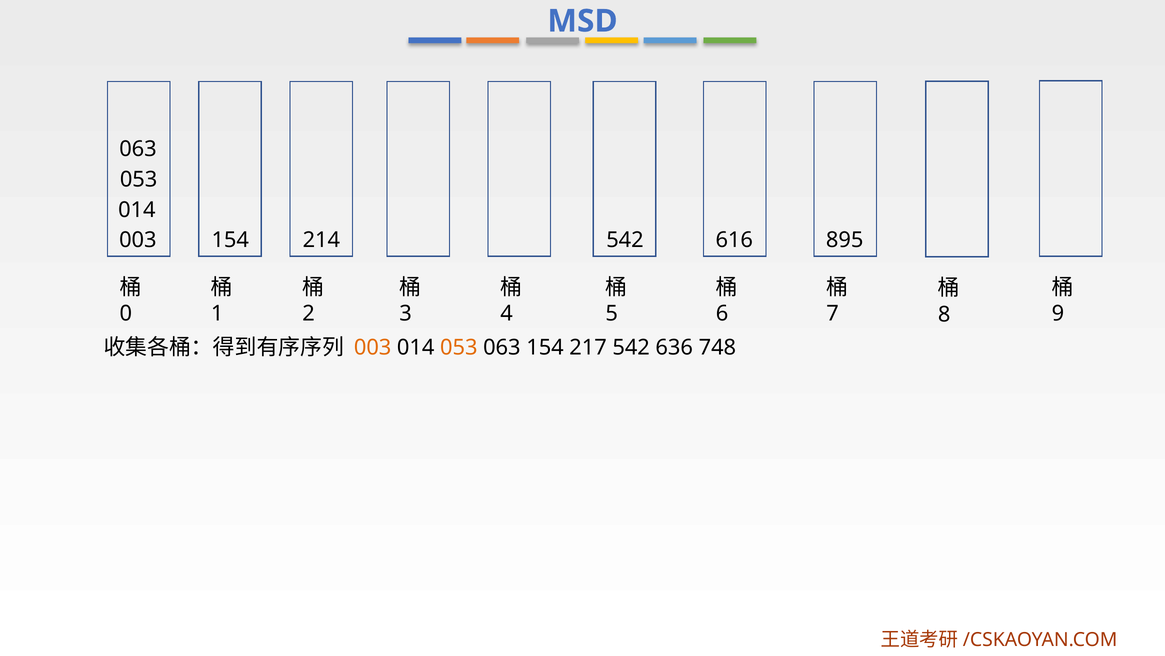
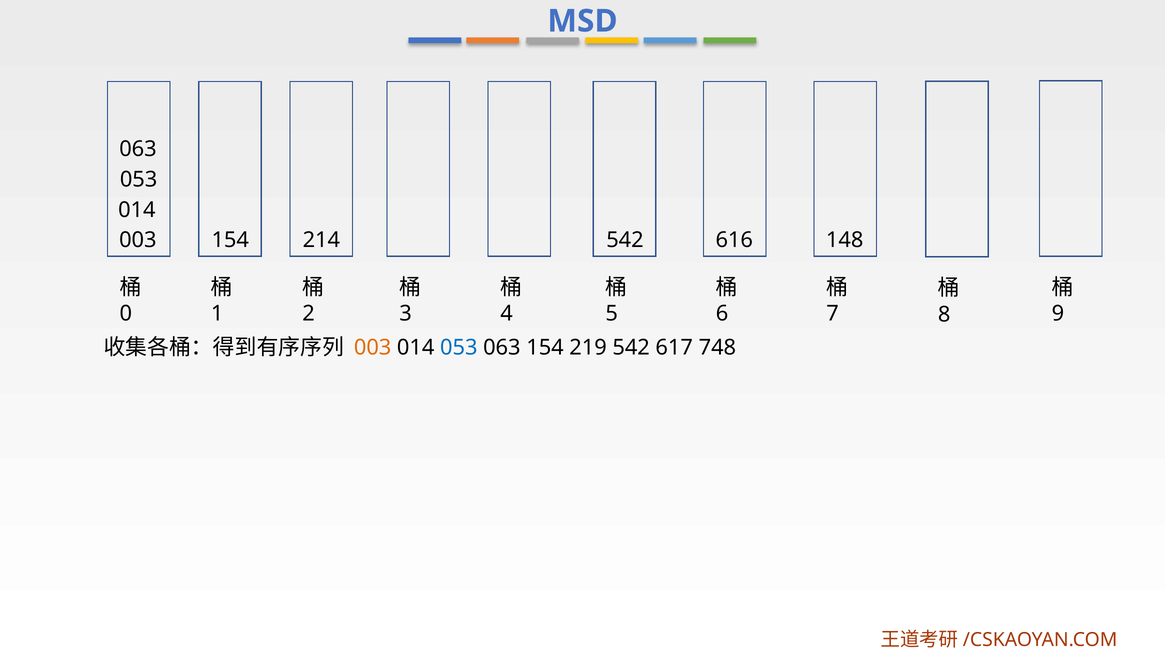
895: 895 -> 148
053 at (459, 347) colour: orange -> blue
217: 217 -> 219
636: 636 -> 617
